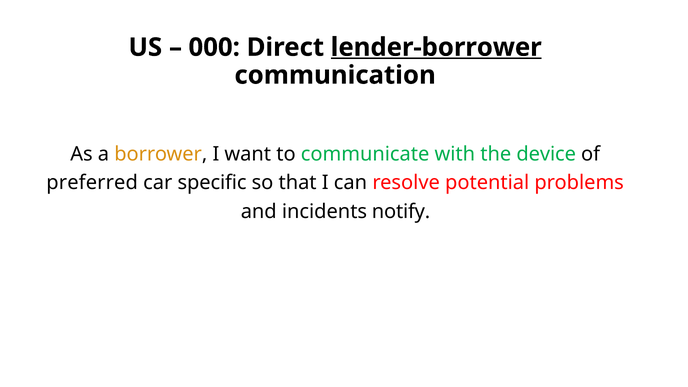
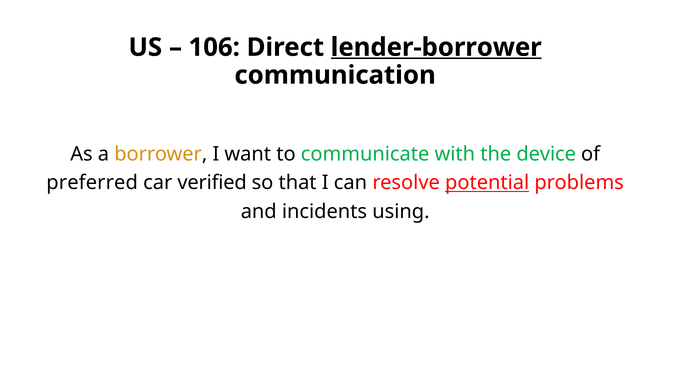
000: 000 -> 106
specific: specific -> verified
potential underline: none -> present
notify: notify -> using
